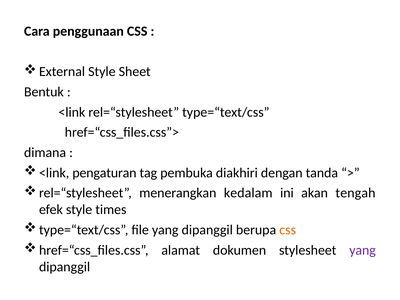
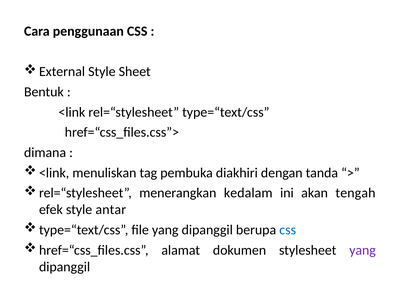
pengaturan: pengaturan -> menuliskan
times: times -> antar
css at (288, 230) colour: orange -> blue
